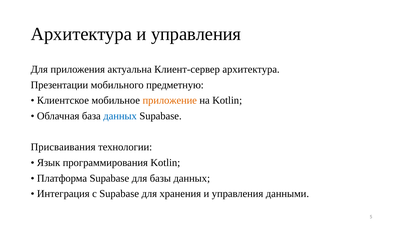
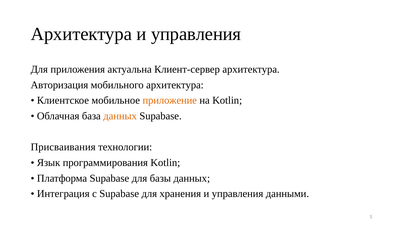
Презентации: Презентации -> Авторизация
мобильного предметную: предметную -> архитектура
данных at (120, 116) colour: blue -> orange
